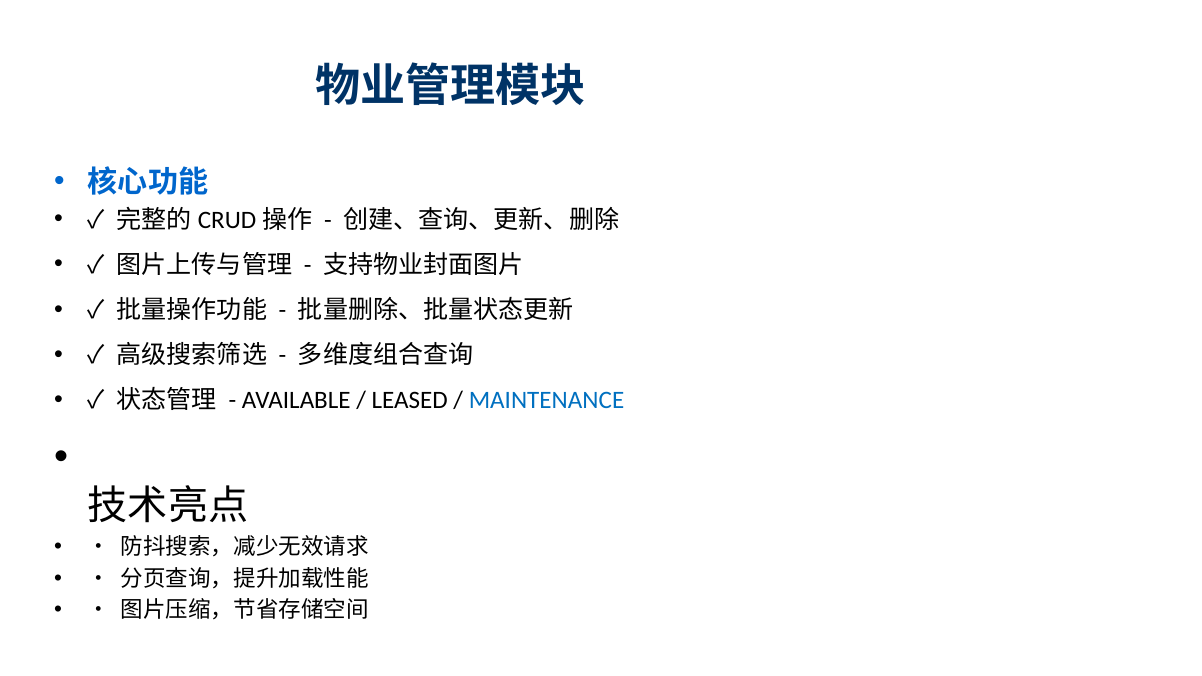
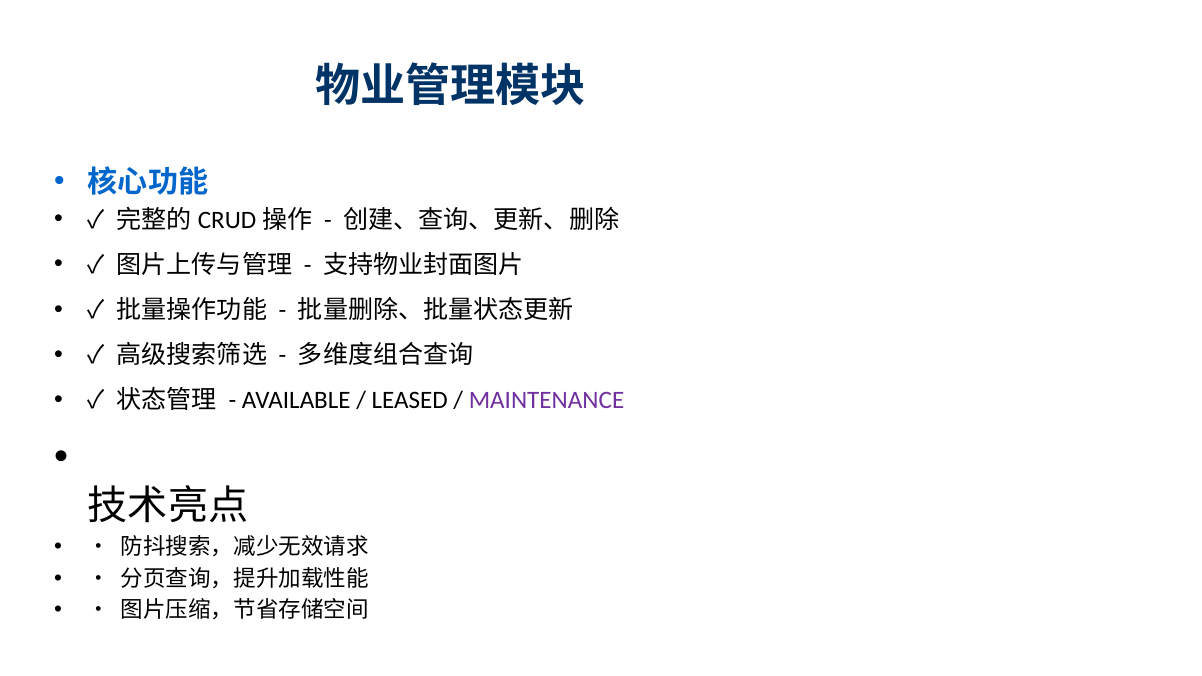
MAINTENANCE colour: blue -> purple
